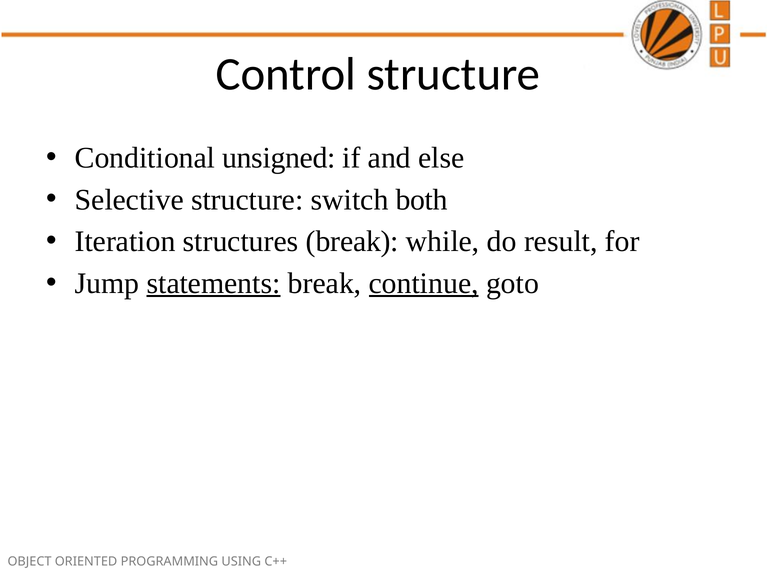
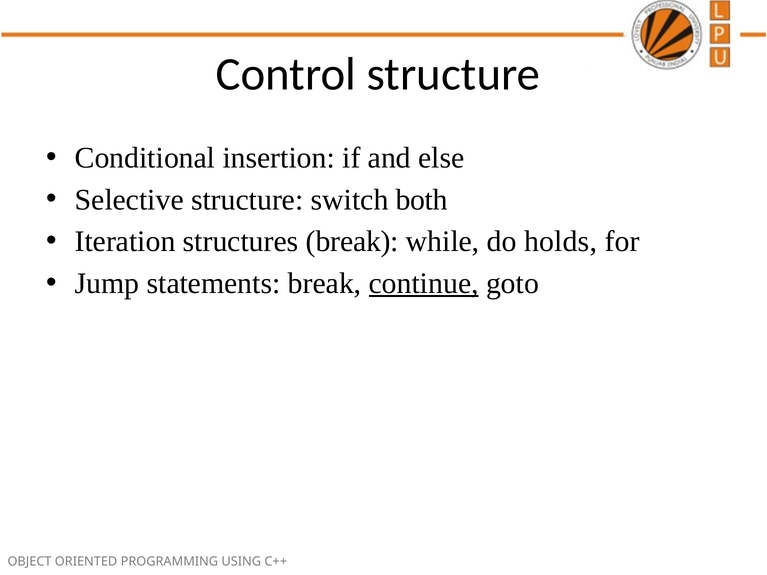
unsigned: unsigned -> insertion
result: result -> holds
statements underline: present -> none
